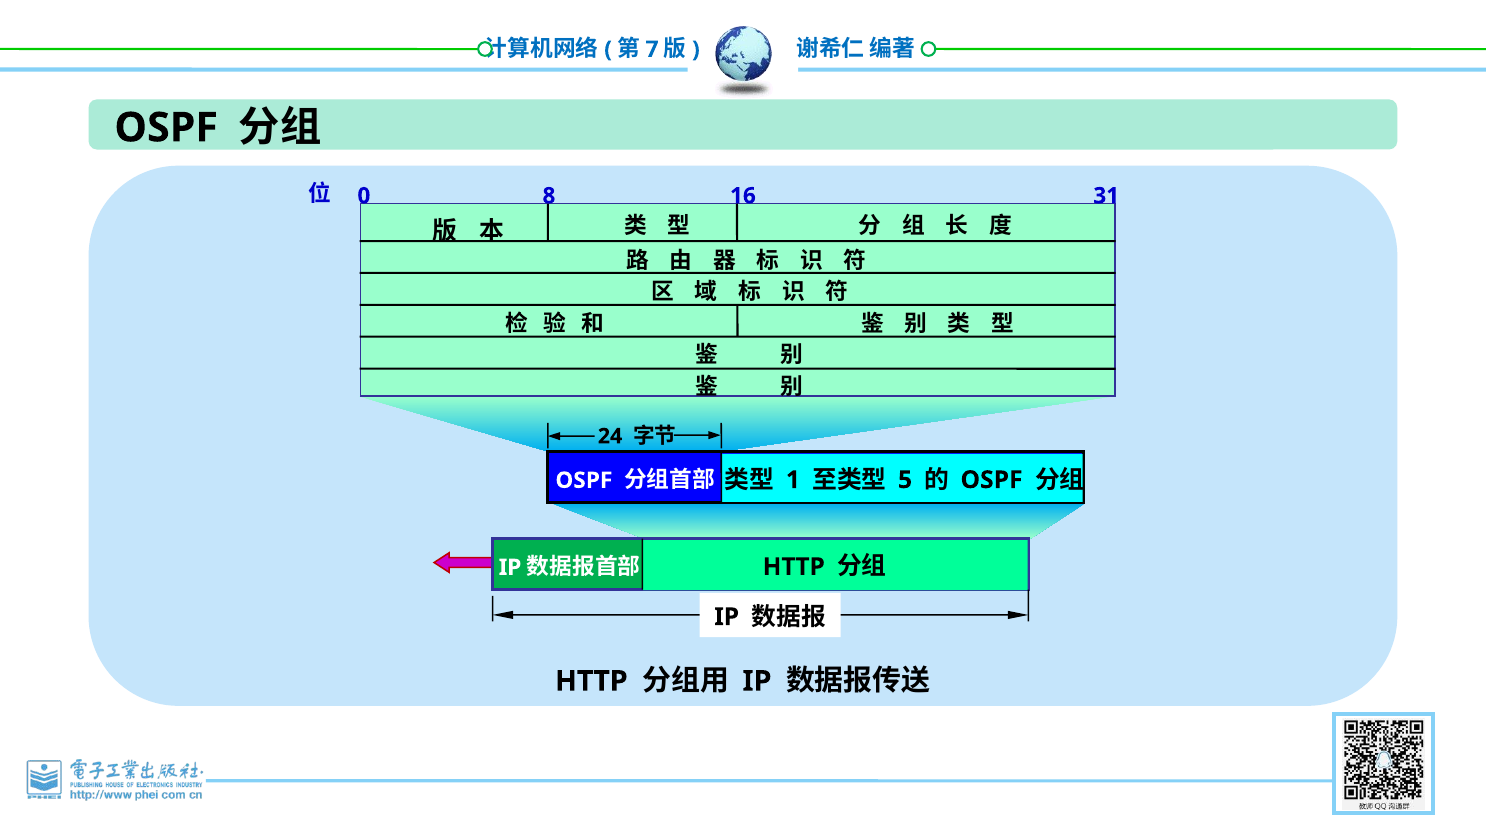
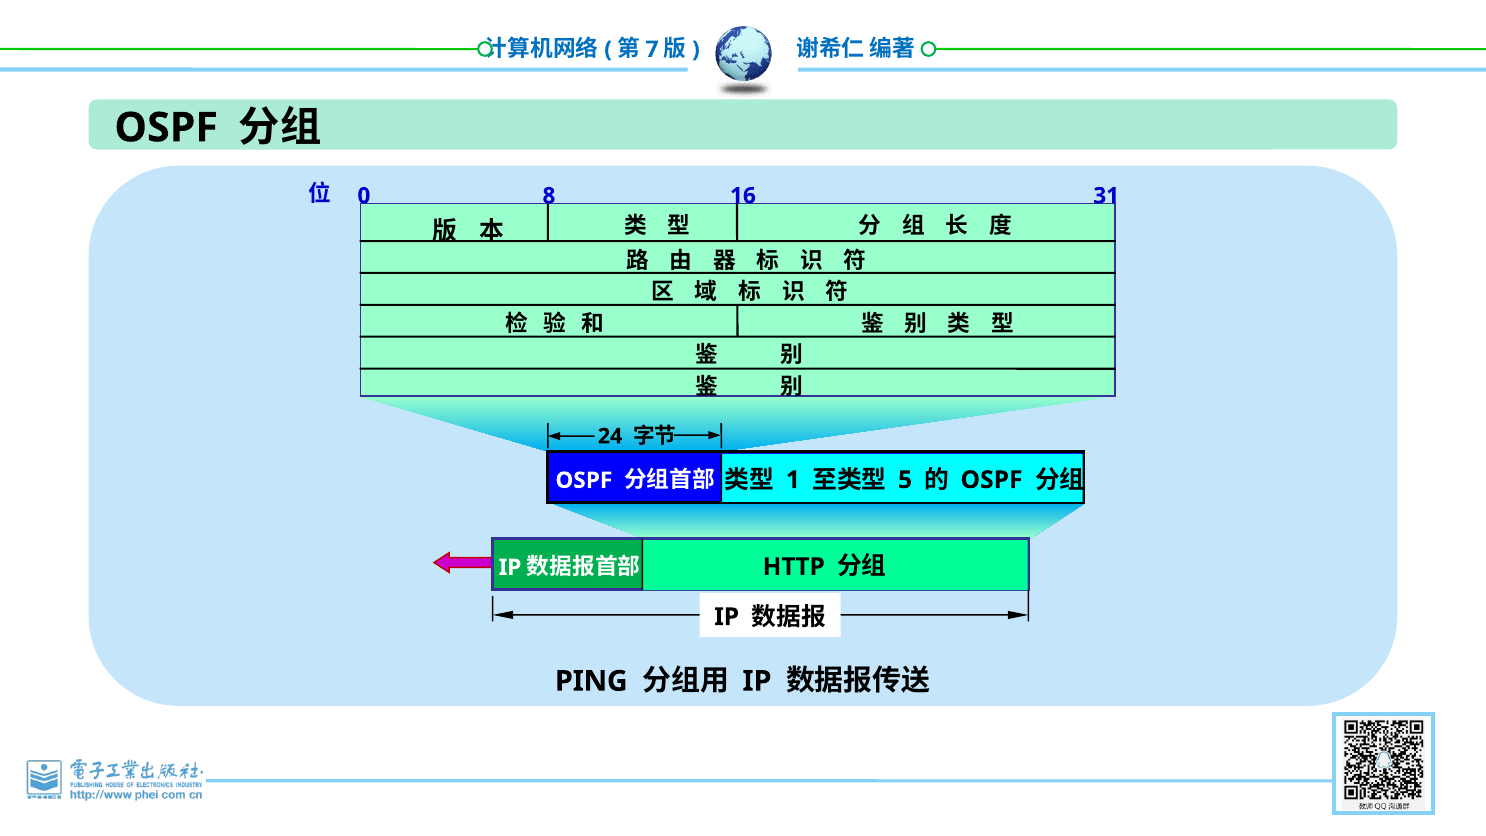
HTTP at (591, 681): HTTP -> PING
